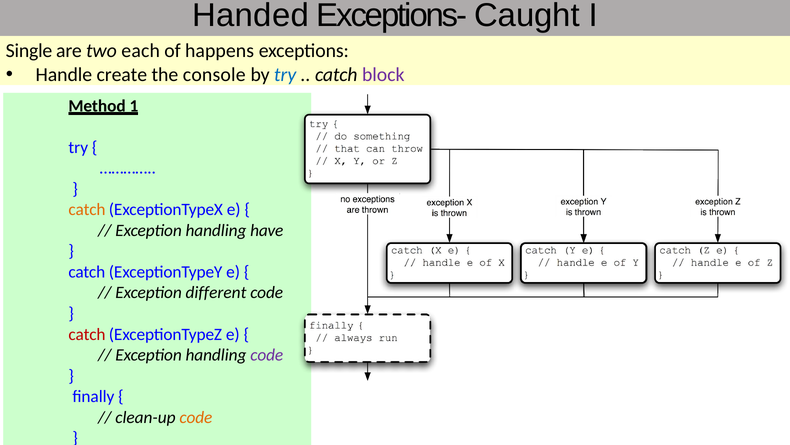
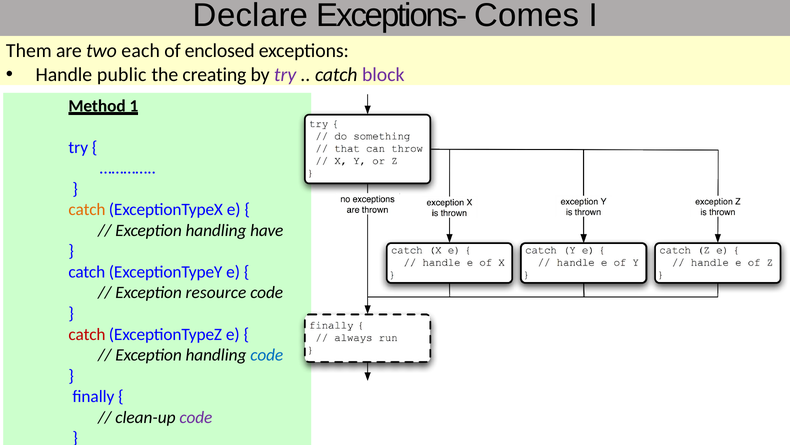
Handed: Handed -> Declare
Caught: Caught -> Comes
Single: Single -> Them
happens: happens -> enclosed
create: create -> public
console: console -> creating
try at (285, 75) colour: blue -> purple
different: different -> resource
code at (267, 355) colour: purple -> blue
code at (196, 417) colour: orange -> purple
